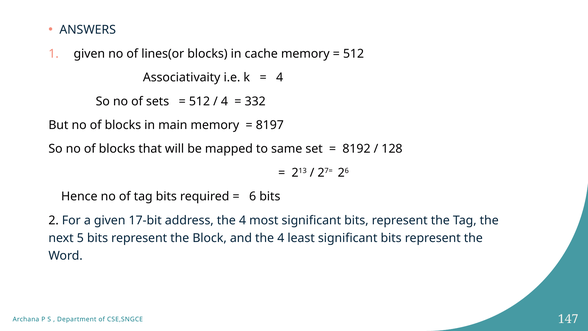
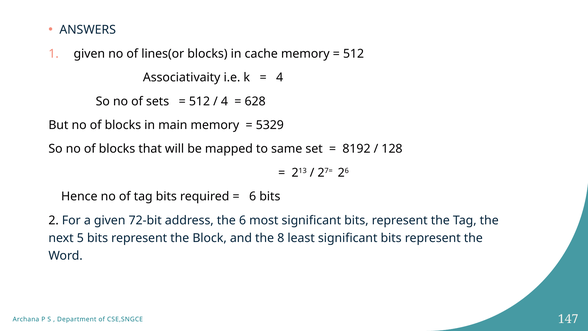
332: 332 -> 628
8197: 8197 -> 5329
17-bit: 17-bit -> 72-bit
address the 4: 4 -> 6
and the 4: 4 -> 8
